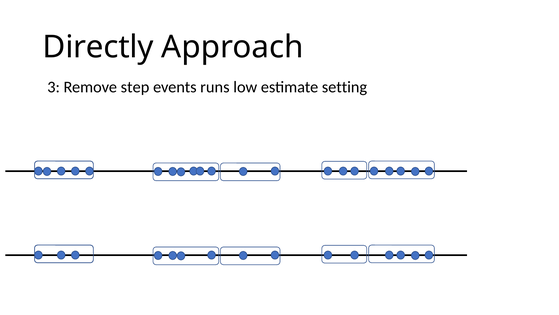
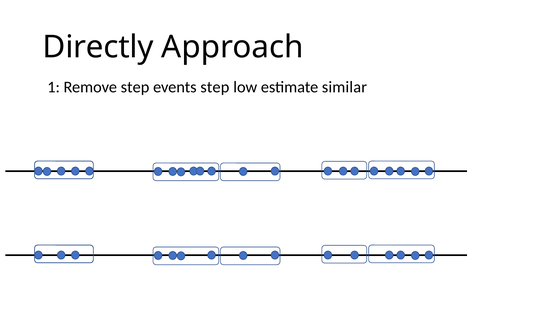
3: 3 -> 1
events runs: runs -> step
setting: setting -> similar
